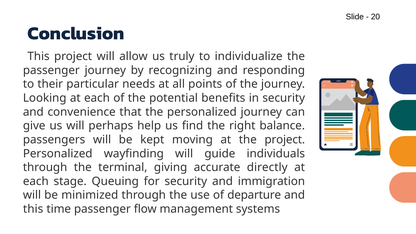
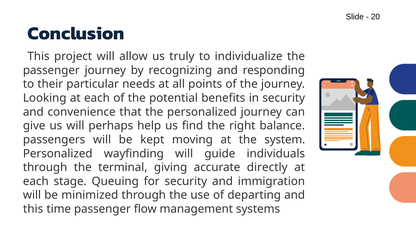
the project: project -> system
departure: departure -> departing
